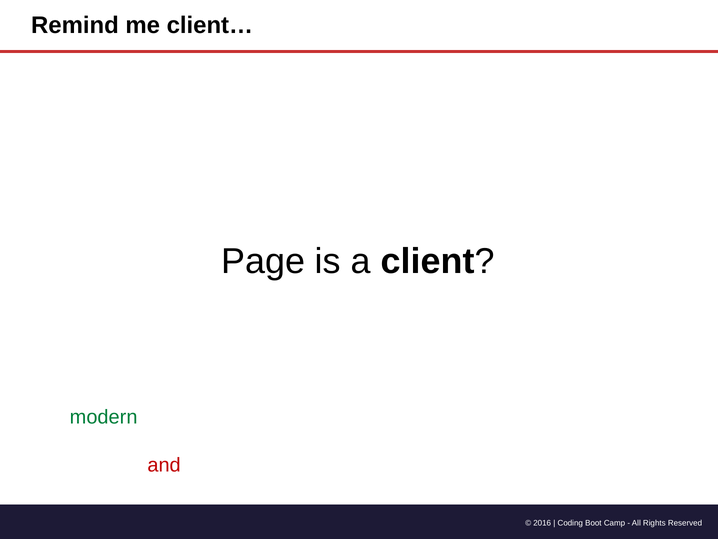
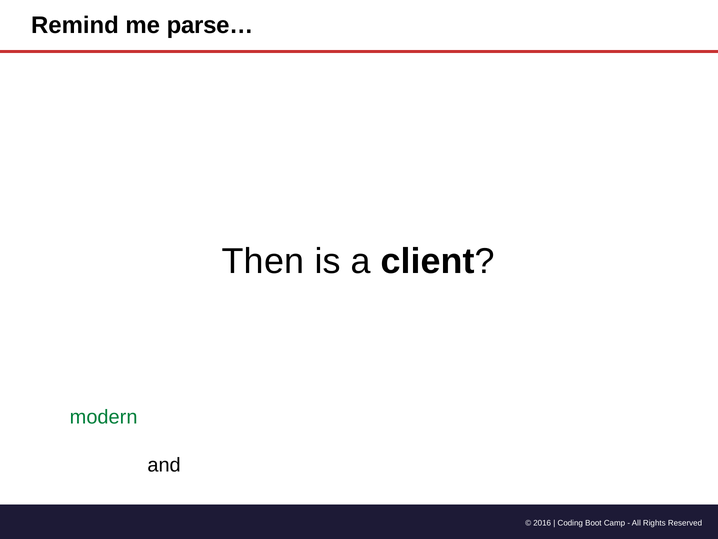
client…: client… -> parse…
Page: Page -> Then
and at (164, 465) colour: red -> black
